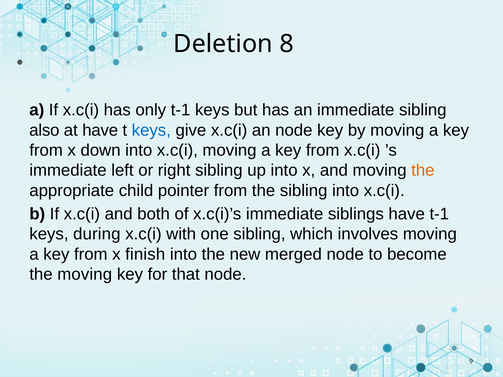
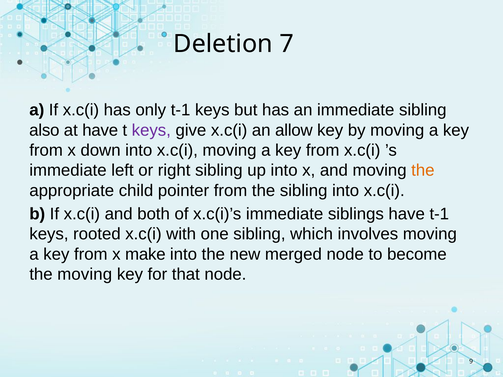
8: 8 -> 7
keys at (151, 130) colour: blue -> purple
an node: node -> allow
during: during -> rooted
finish: finish -> make
